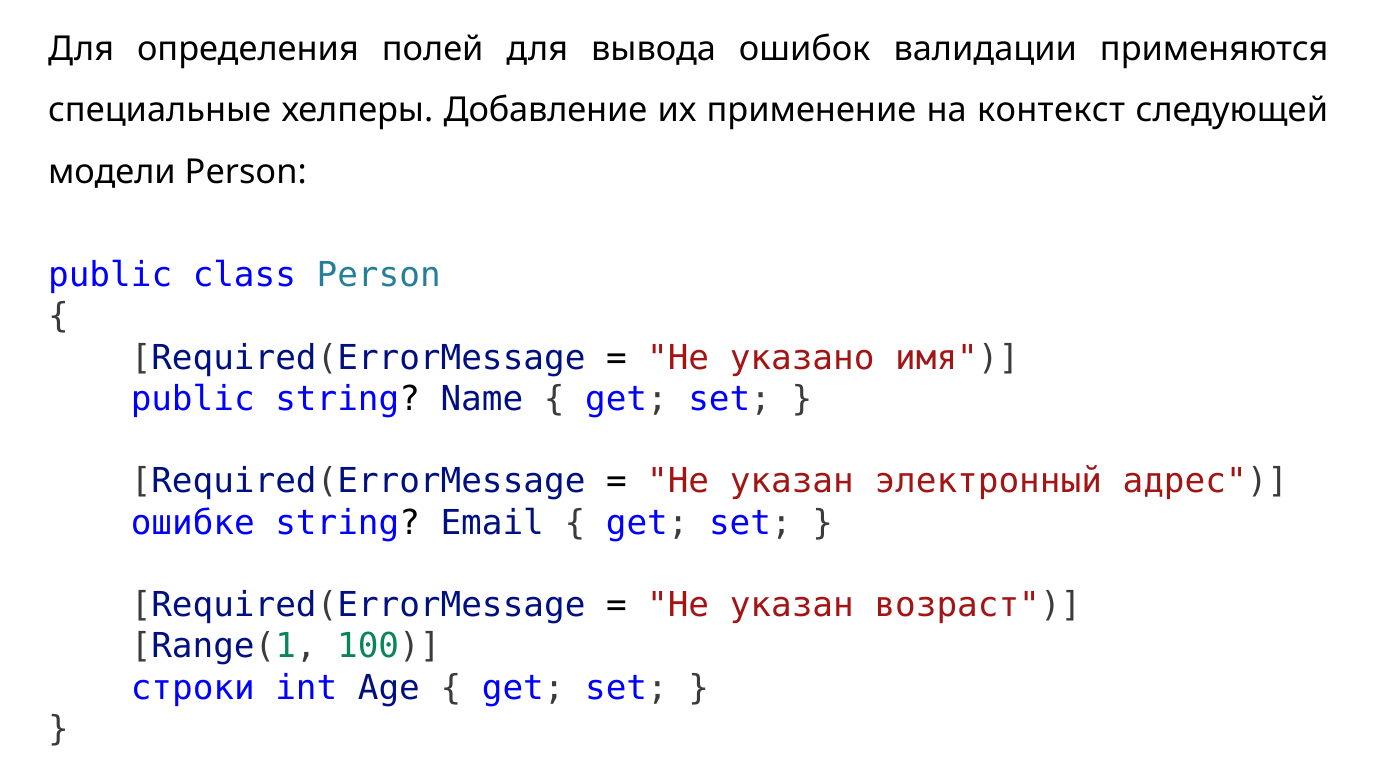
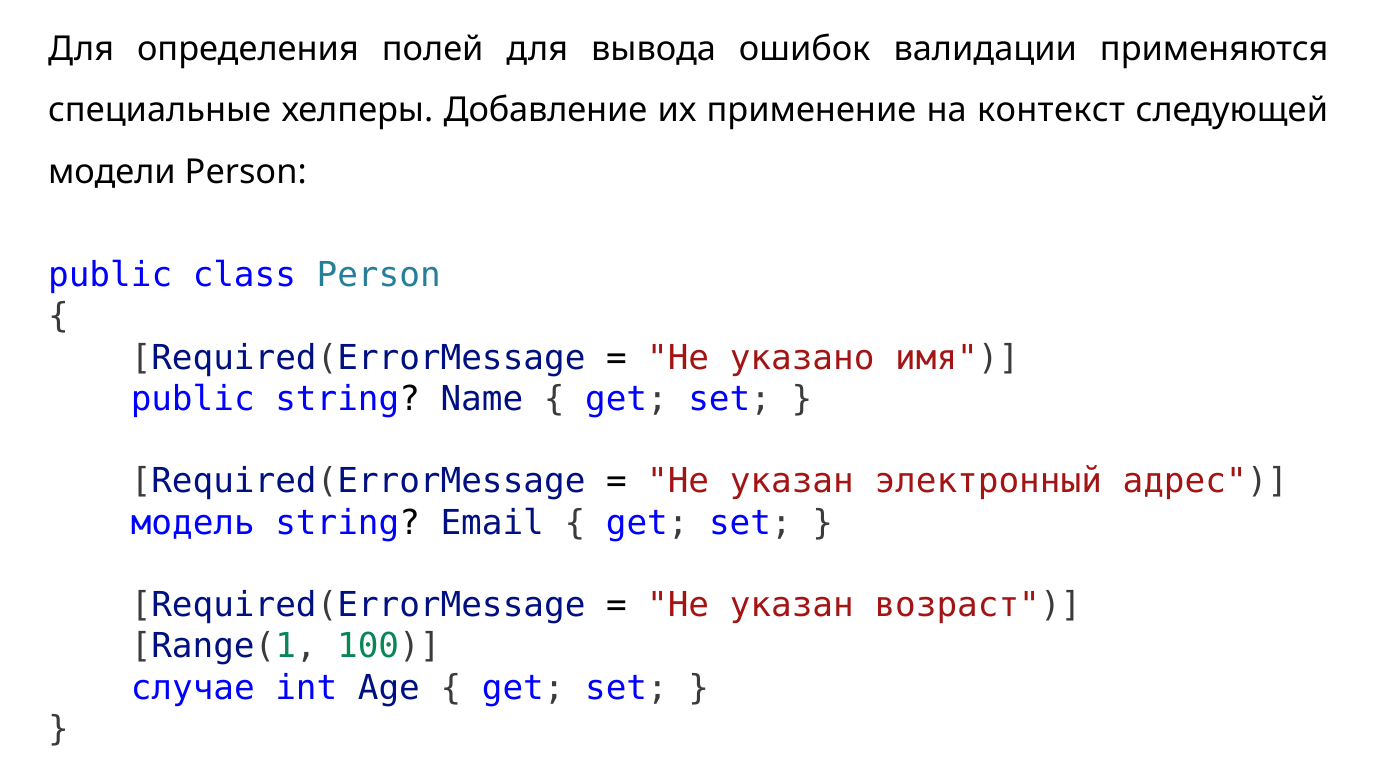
ошибке: ошибке -> модель
строки: строки -> случае
